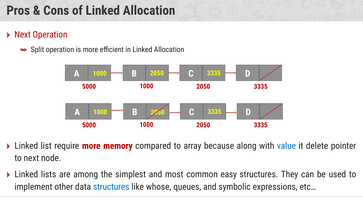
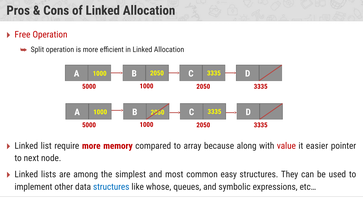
Next at (23, 35): Next -> Free
value colour: blue -> red
delete: delete -> easier
